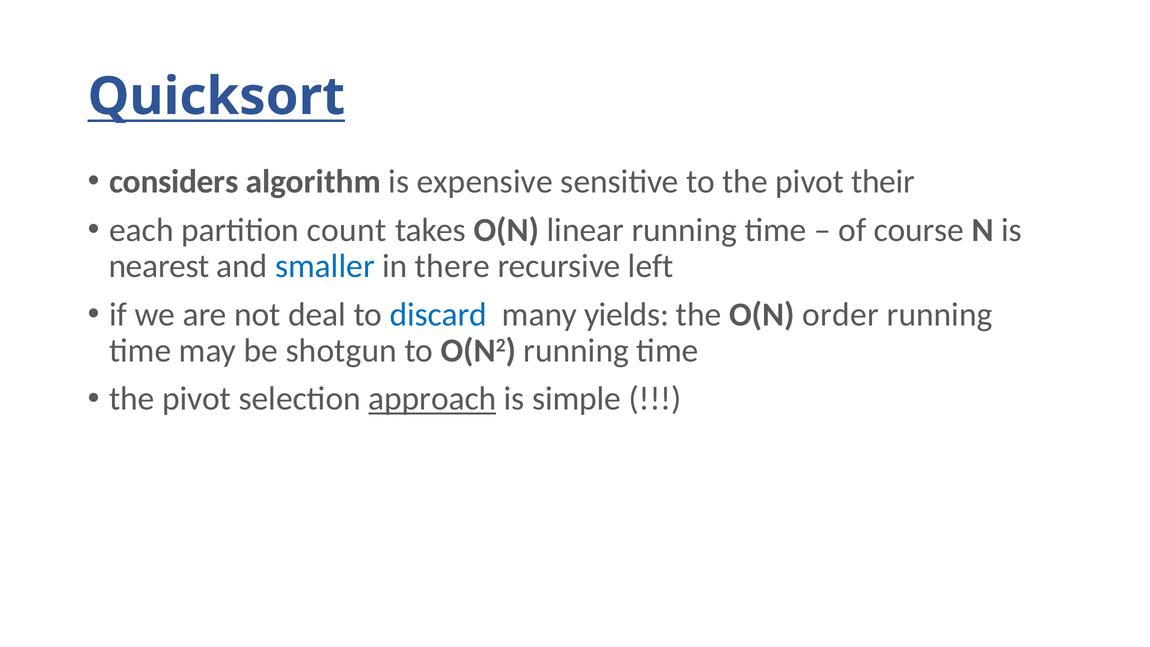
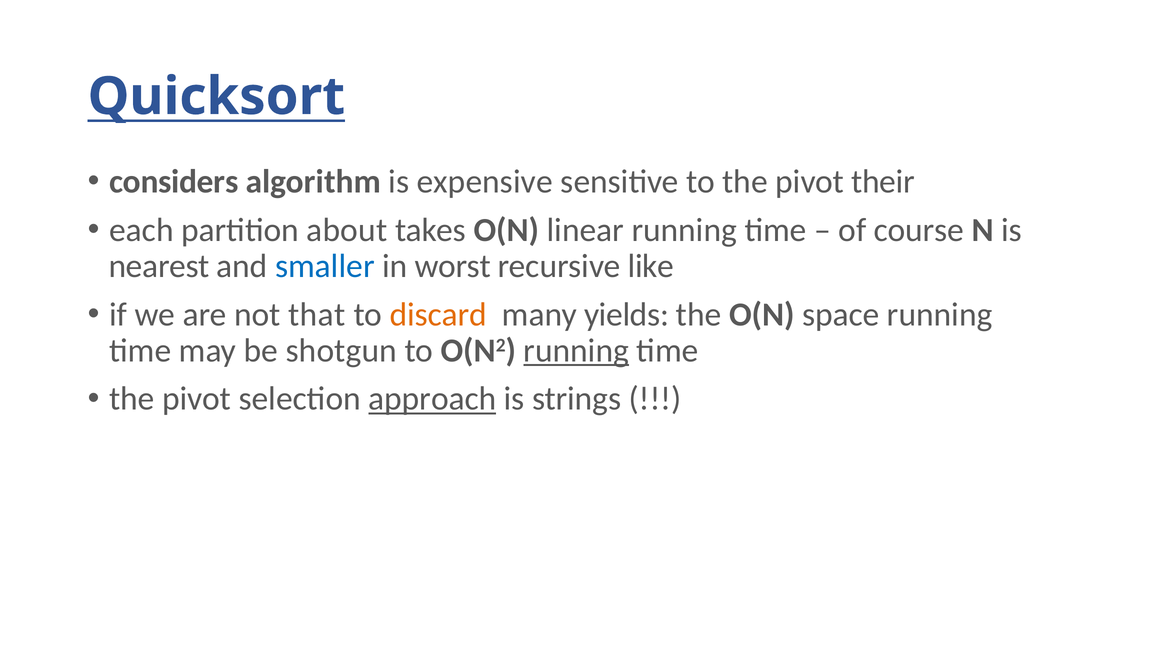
count: count -> about
there: there -> worst
left: left -> like
deal: deal -> that
discard colour: blue -> orange
order: order -> space
running at (576, 351) underline: none -> present
simple: simple -> strings
